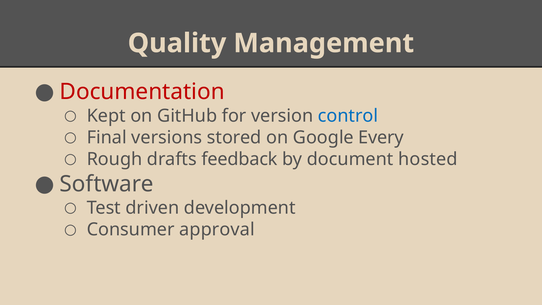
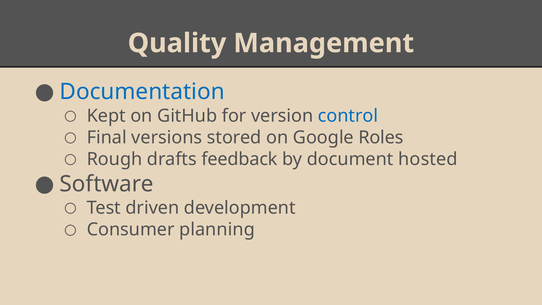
Documentation colour: red -> blue
Every: Every -> Roles
approval: approval -> planning
